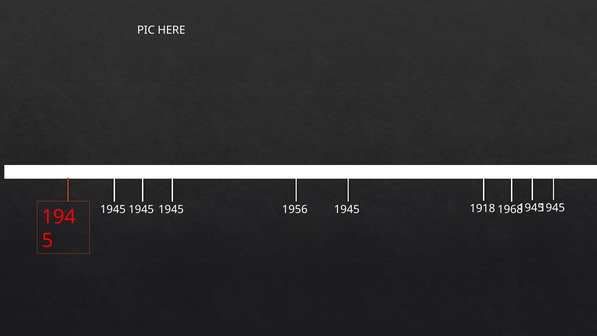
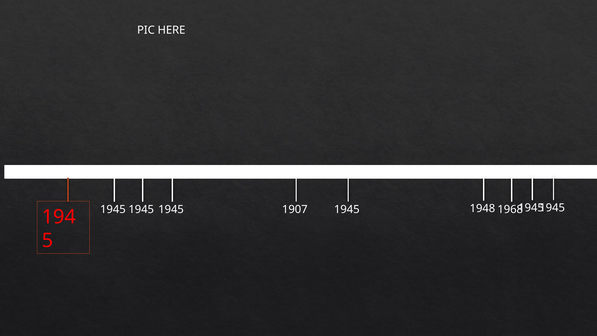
1956: 1956 -> 1907
1918: 1918 -> 1948
